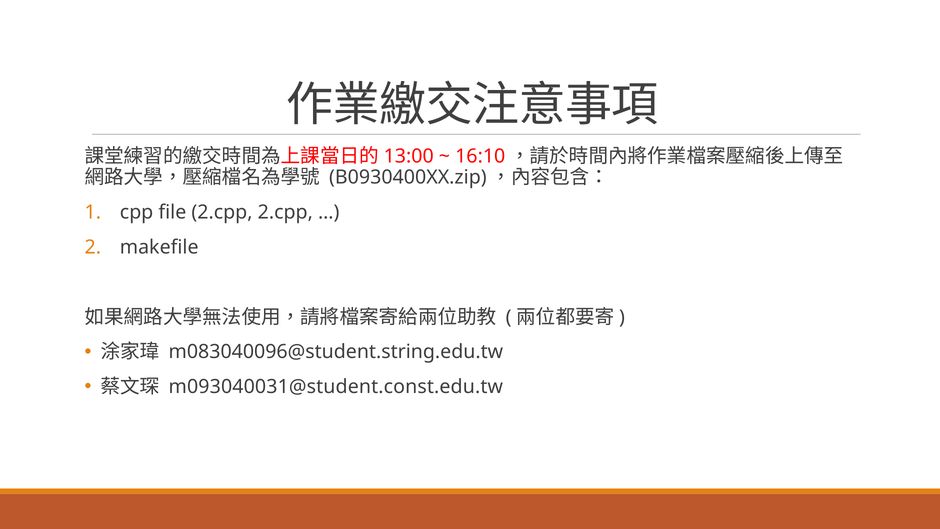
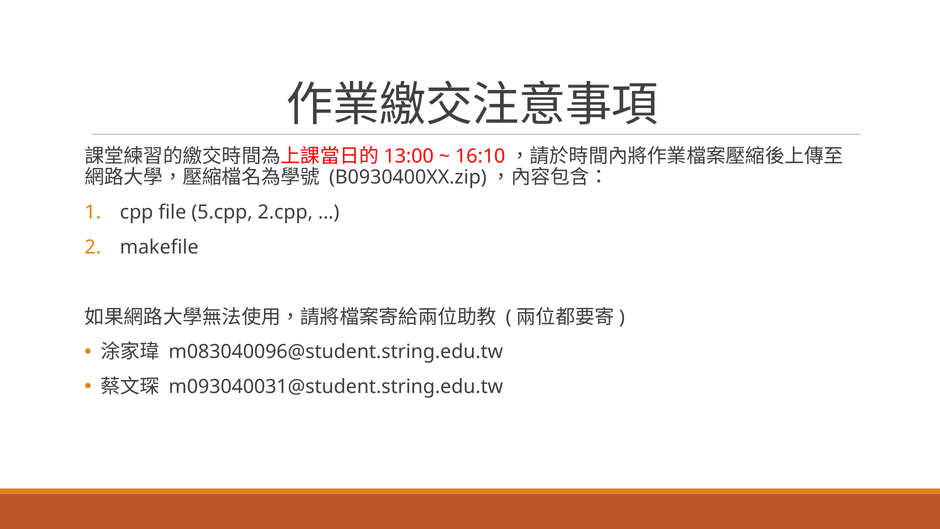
file 2.cpp: 2.cpp -> 5.cpp
m093040031@student.const.edu.tw: m093040031@student.const.edu.tw -> m093040031@student.string.edu.tw
